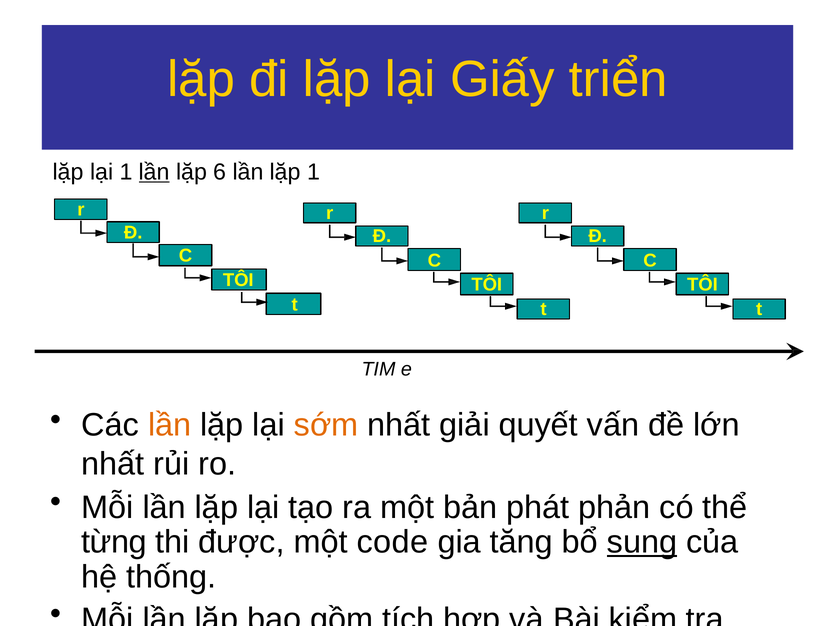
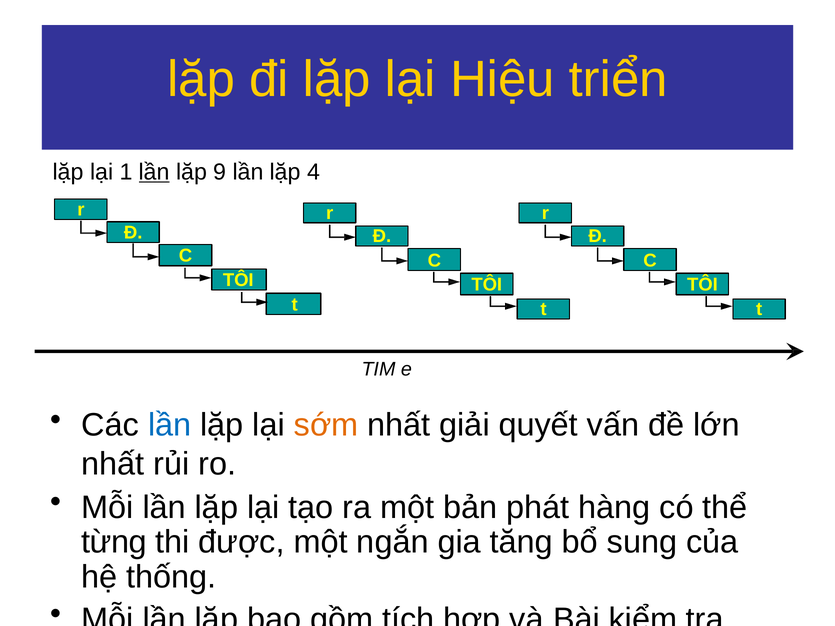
Giấy: Giấy -> Hiệu
6: 6 -> 9
lặp 1: 1 -> 4
lần at (170, 425) colour: orange -> blue
phản: phản -> hàng
code: code -> ngắn
sung underline: present -> none
